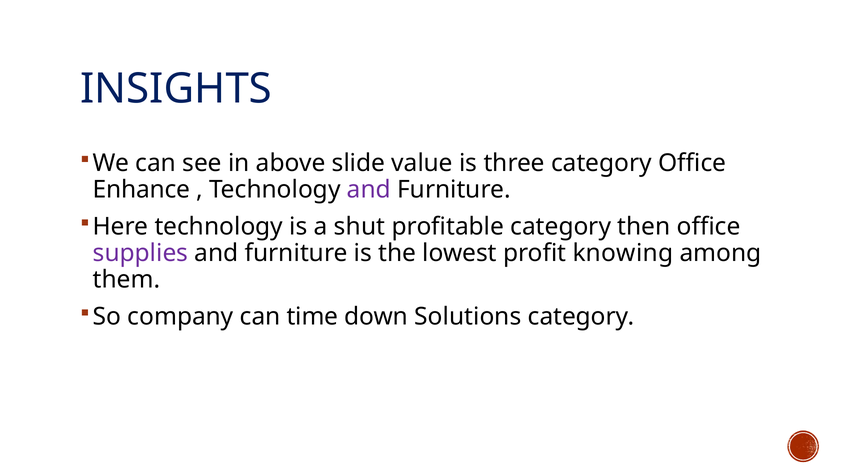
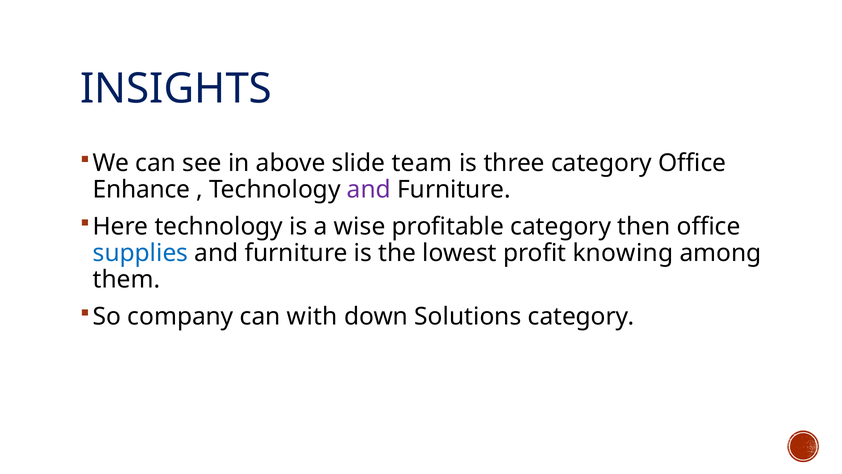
value: value -> team
shut: shut -> wise
supplies colour: purple -> blue
time: time -> with
